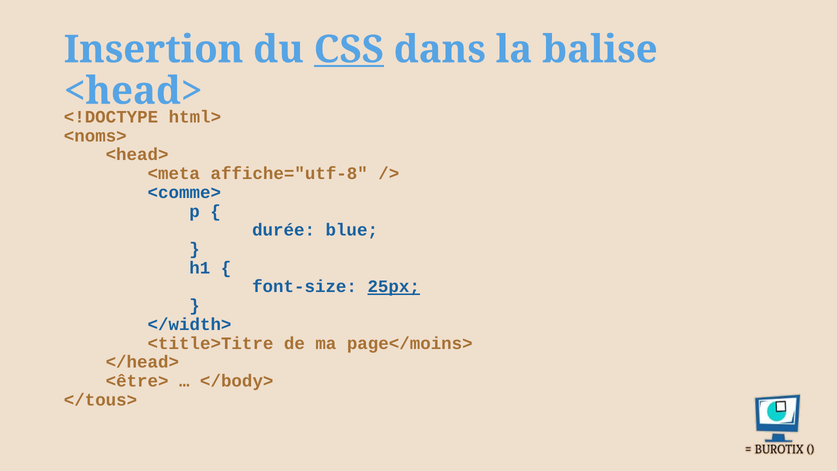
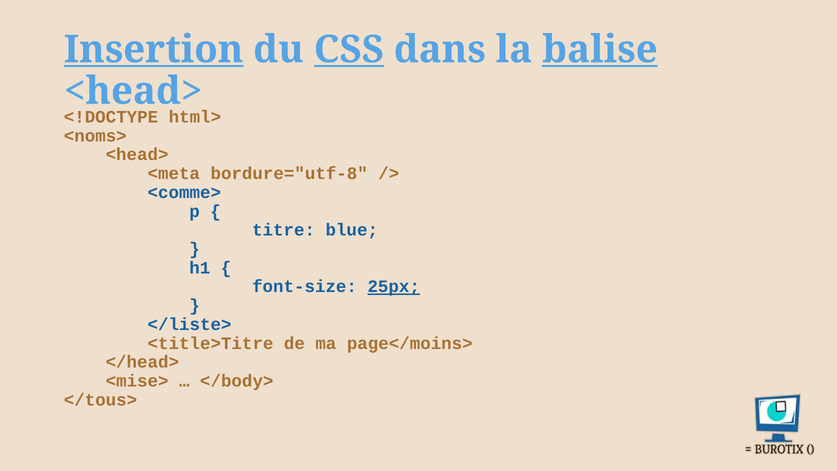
Insertion underline: none -> present
balise underline: none -> present
affiche="utf-8: affiche="utf-8 -> bordure="utf-8
durée: durée -> titre
</width>: </width> -> </liste>
<être>: <être> -> <mise>
